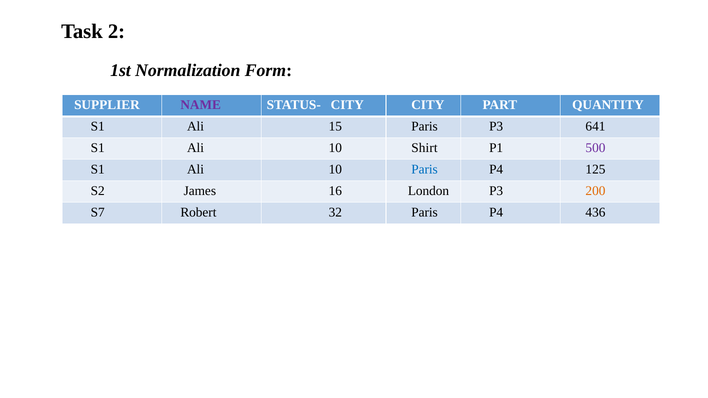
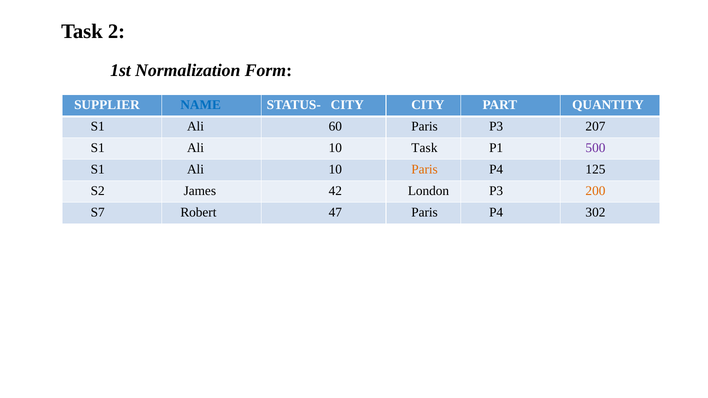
NAME colour: purple -> blue
15: 15 -> 60
641: 641 -> 207
10 Shirt: Shirt -> Task
Paris at (425, 170) colour: blue -> orange
16: 16 -> 42
32: 32 -> 47
436: 436 -> 302
